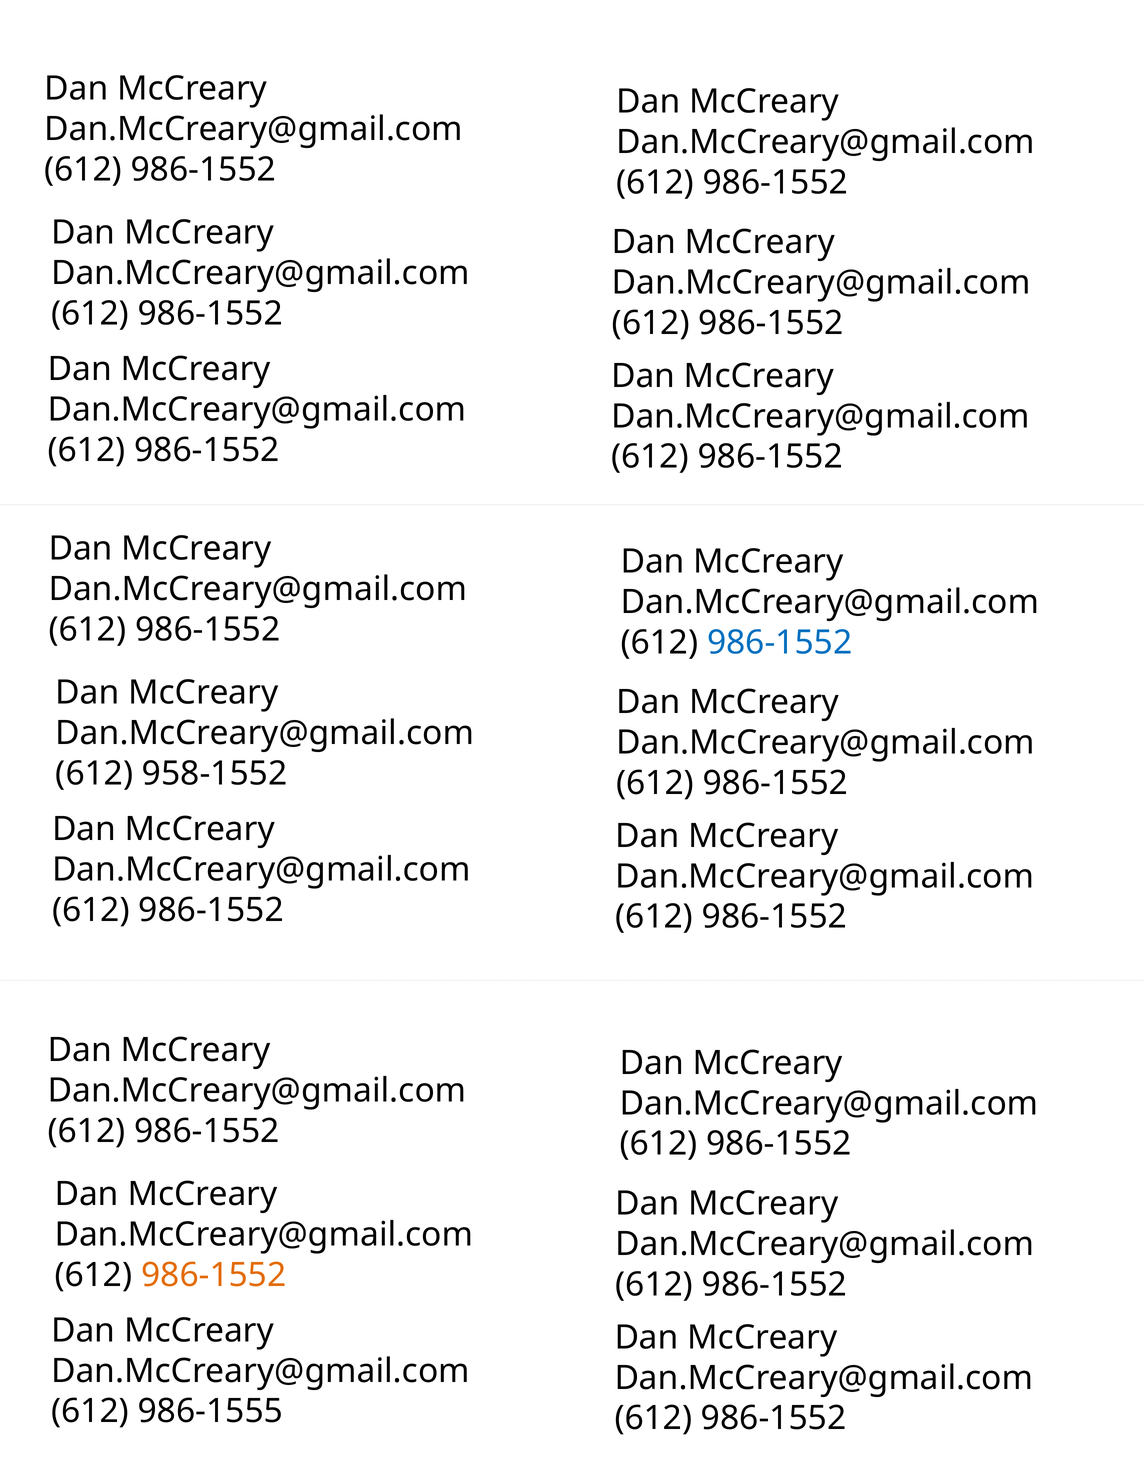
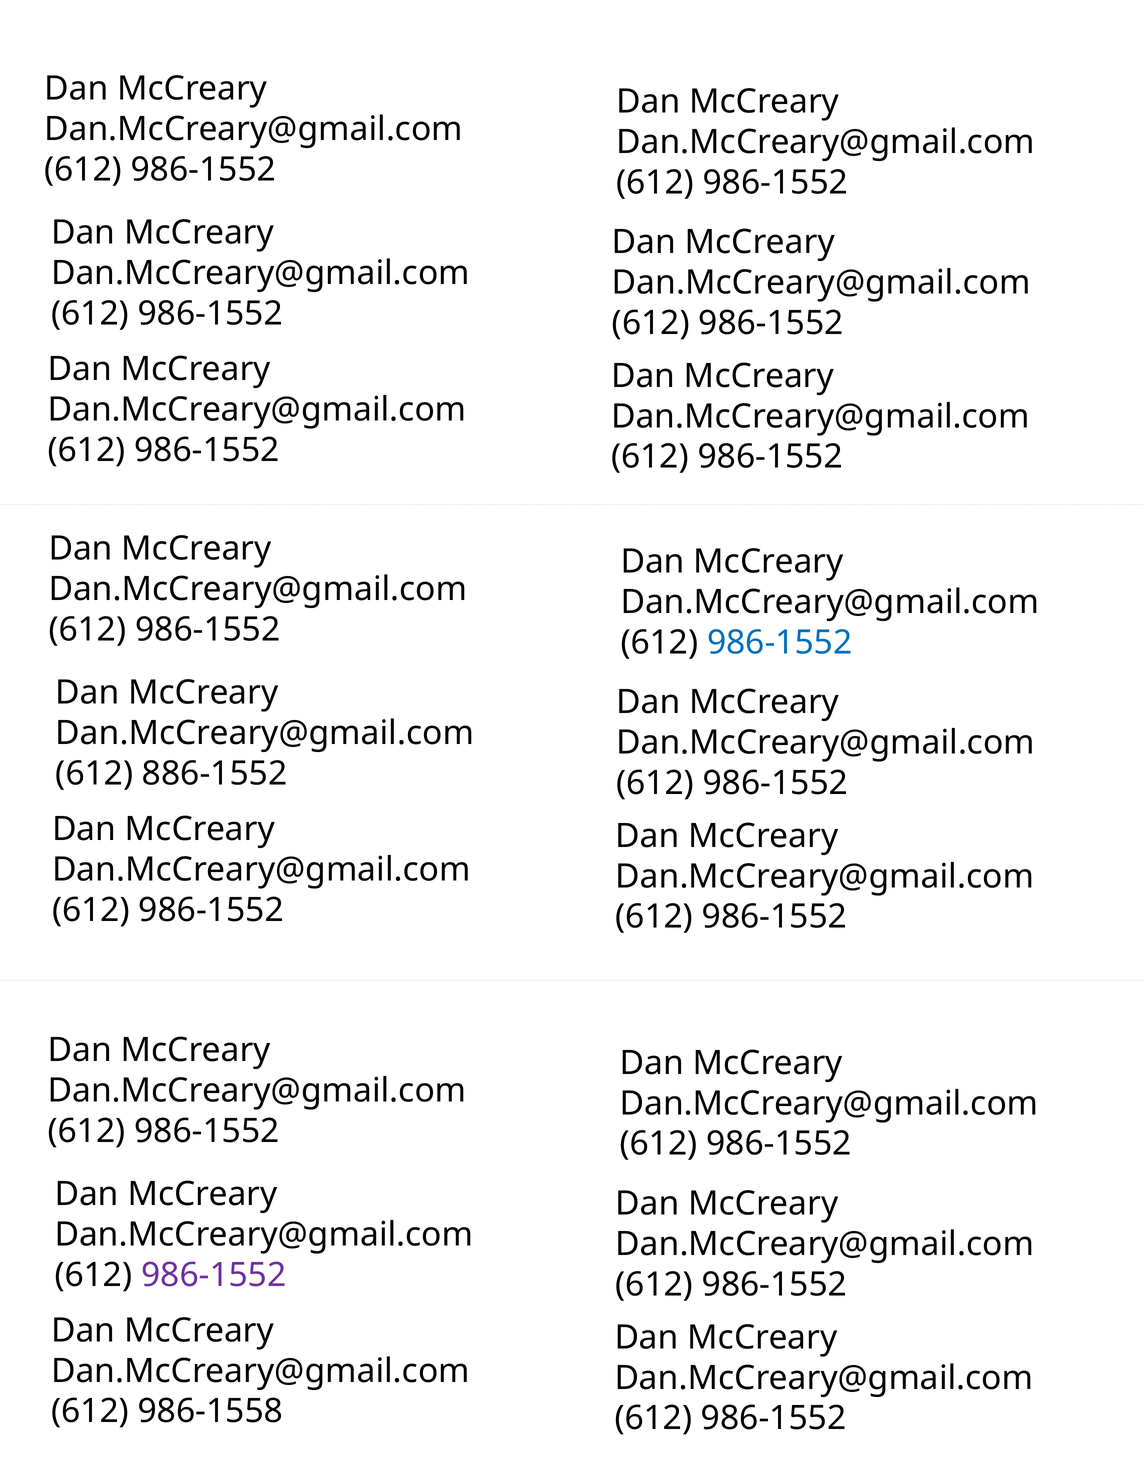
958-1552: 958-1552 -> 886-1552
986-1552 at (214, 1275) colour: orange -> purple
986-1555: 986-1555 -> 986-1558
